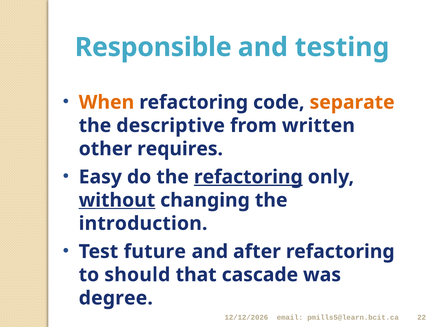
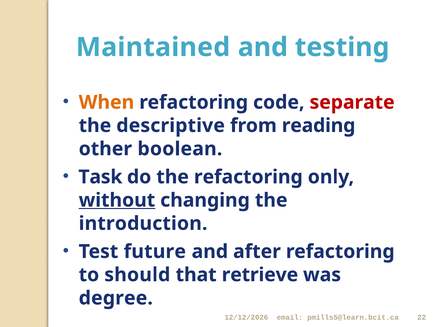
Responsible: Responsible -> Maintained
separate colour: orange -> red
written: written -> reading
requires: requires -> boolean
Easy: Easy -> Task
refactoring at (248, 177) underline: present -> none
cascade: cascade -> retrieve
